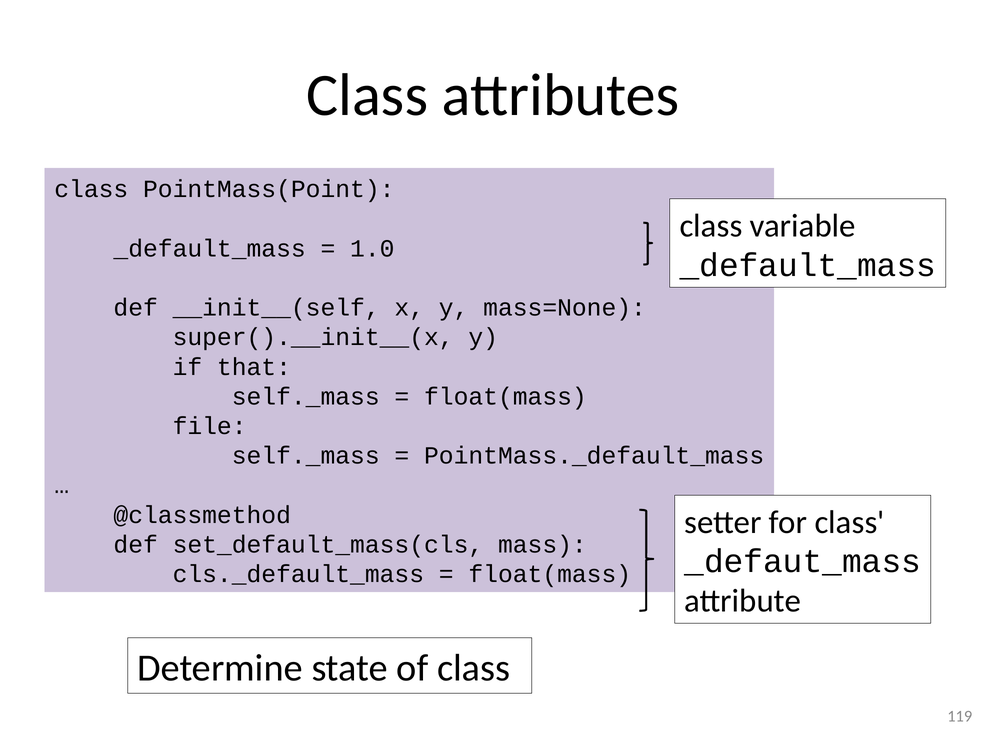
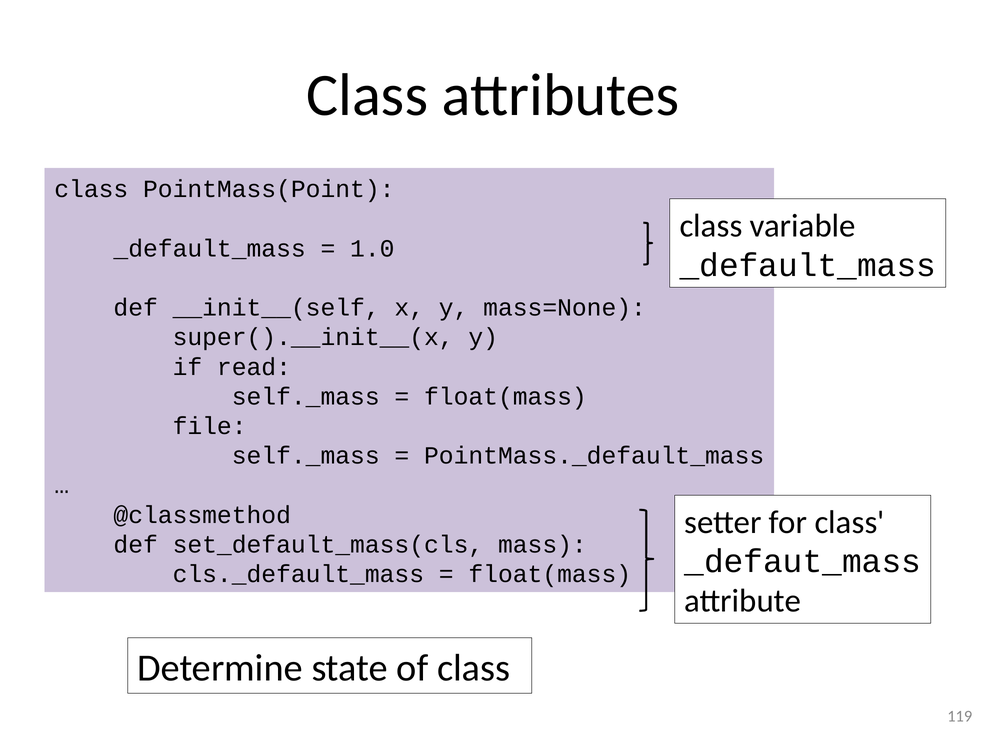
that: that -> read
